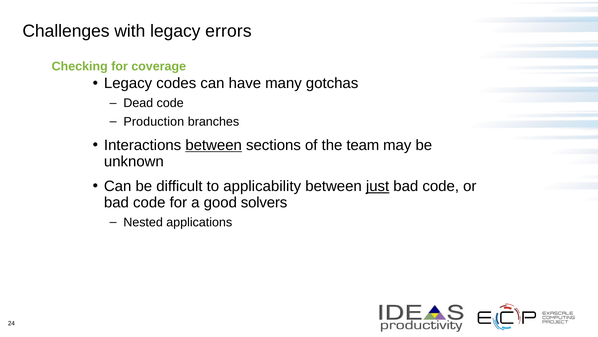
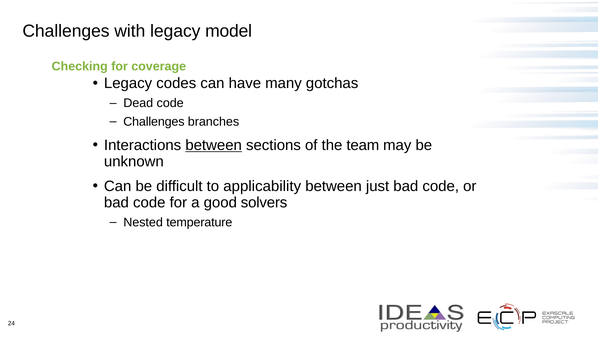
errors: errors -> model
Production at (154, 121): Production -> Challenges
just underline: present -> none
applications: applications -> temperature
